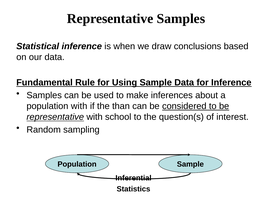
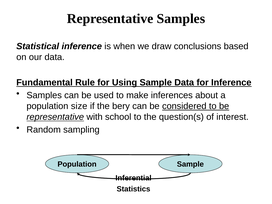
population with: with -> size
than: than -> bery
